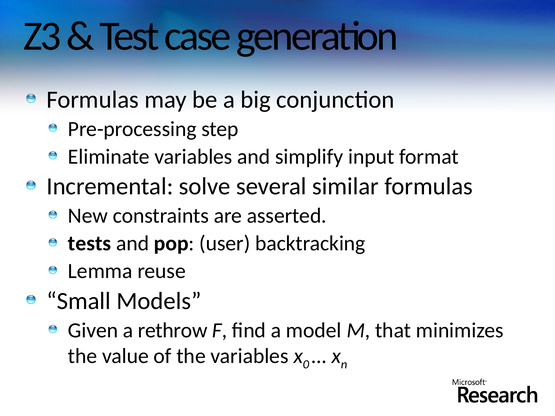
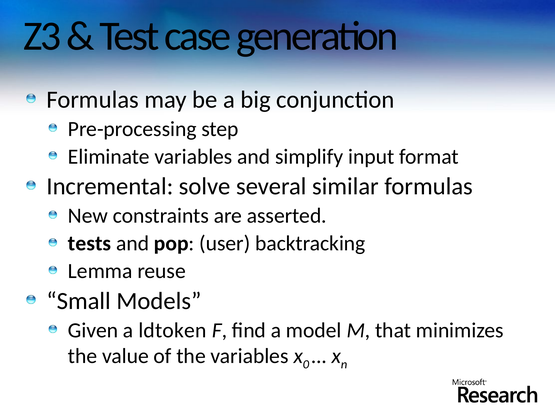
rethrow: rethrow -> ldtoken
